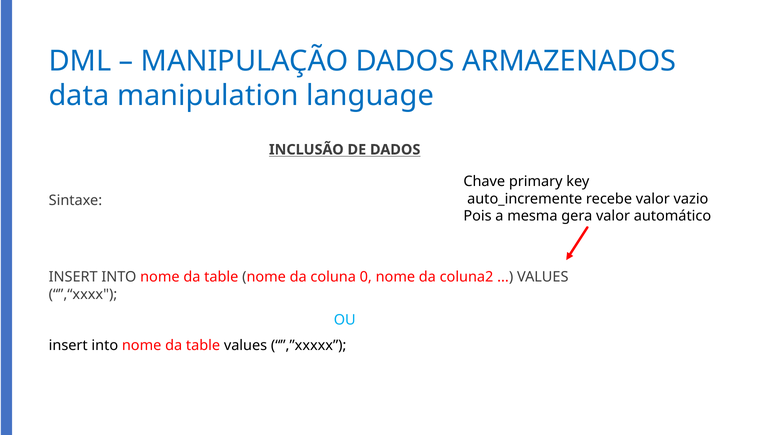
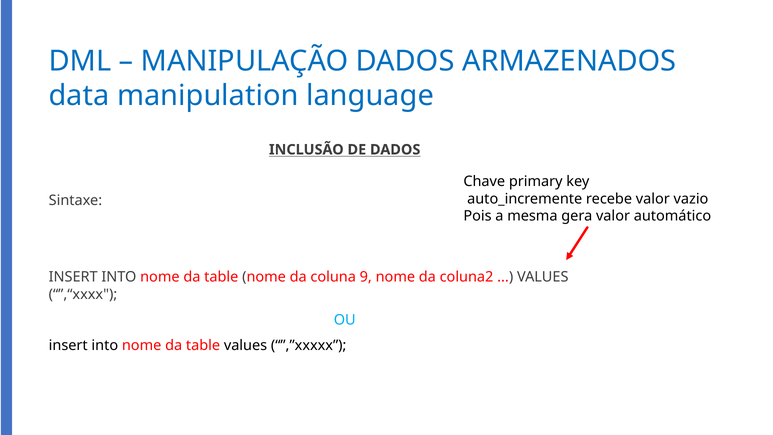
0: 0 -> 9
